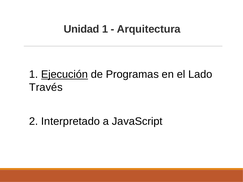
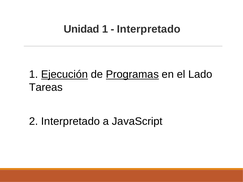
Arquitectura at (149, 29): Arquitectura -> Interpretado
Programas underline: none -> present
Través: Través -> Tareas
